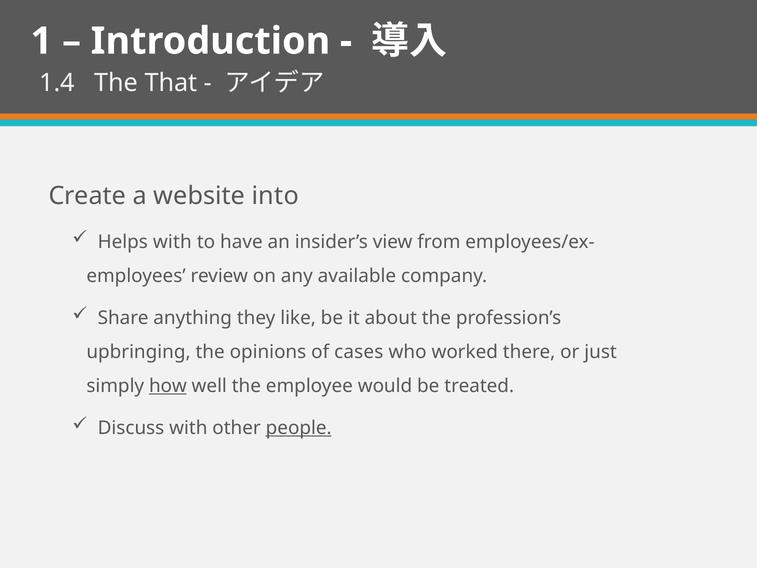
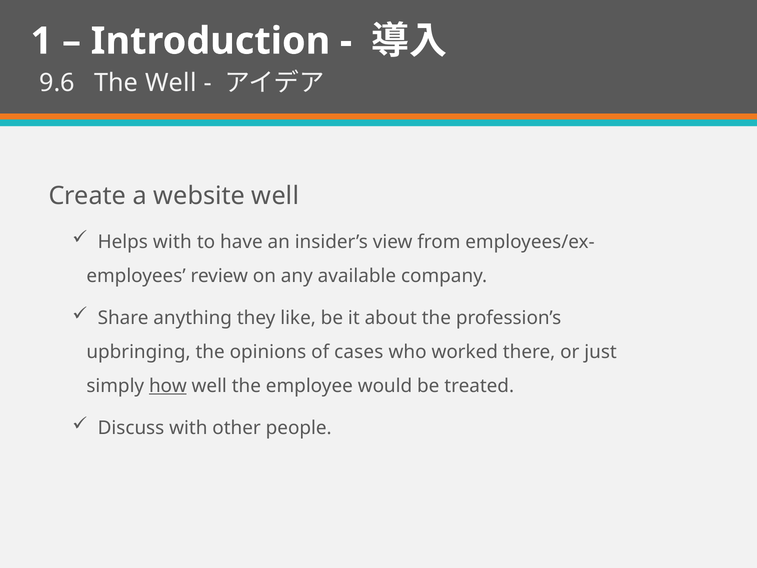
1.4: 1.4 -> 9.6
The That: That -> Well
website into: into -> well
people underline: present -> none
